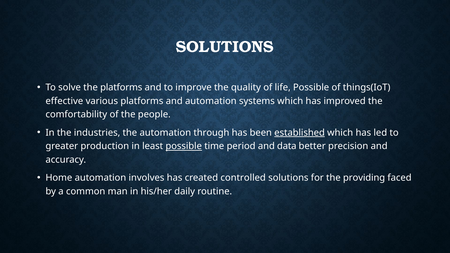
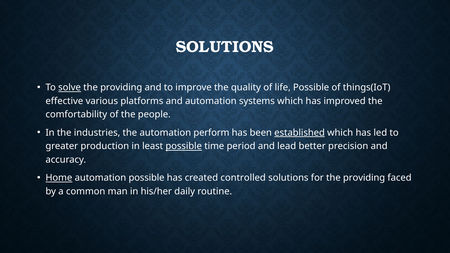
solve underline: none -> present
platforms at (121, 88): platforms -> providing
through: through -> perform
data: data -> lead
Home underline: none -> present
automation involves: involves -> possible
